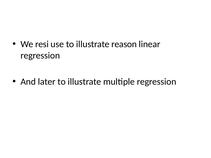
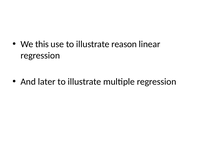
resi: resi -> this
